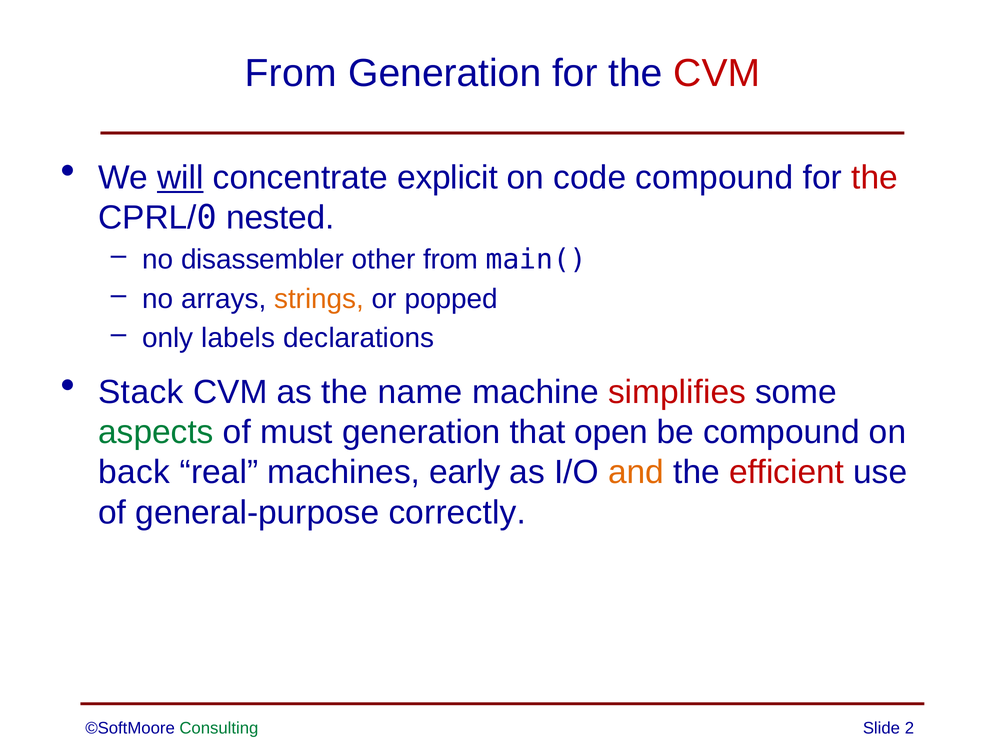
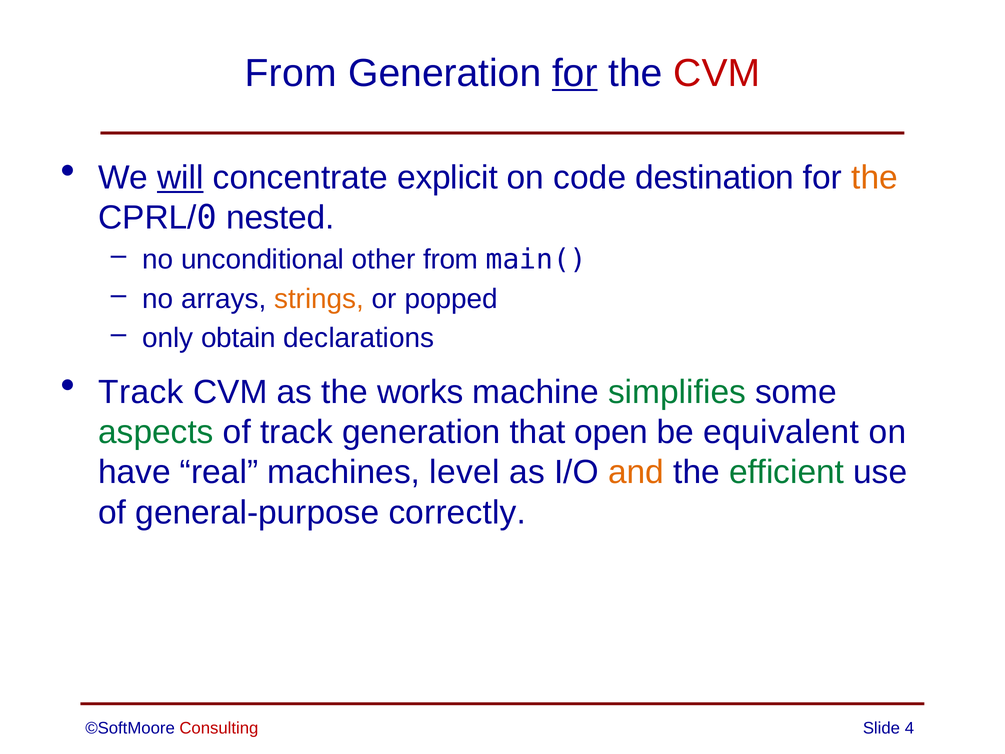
for at (575, 73) underline: none -> present
code compound: compound -> destination
the at (875, 177) colour: red -> orange
disassembler: disassembler -> unconditional
labels: labels -> obtain
Stack at (141, 392): Stack -> Track
name: name -> works
simplifies colour: red -> green
of must: must -> track
be compound: compound -> equivalent
back: back -> have
early: early -> level
efficient colour: red -> green
Consulting colour: green -> red
2: 2 -> 4
